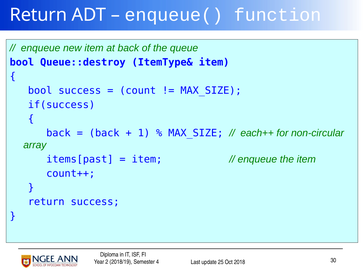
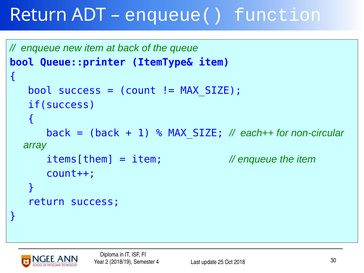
Queue::destroy: Queue::destroy -> Queue::printer
items[past: items[past -> items[them
